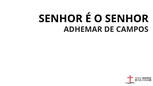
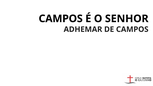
SENHOR at (61, 19): SENHOR -> CAMPOS
